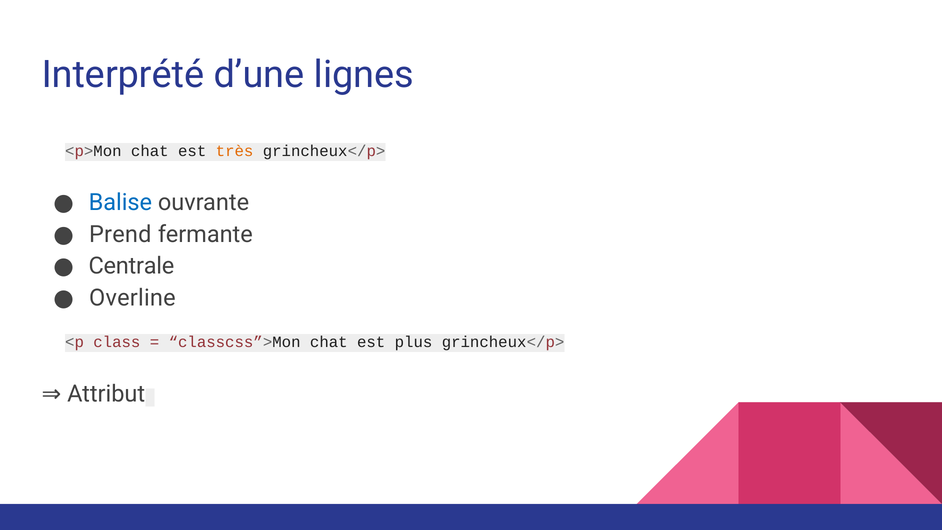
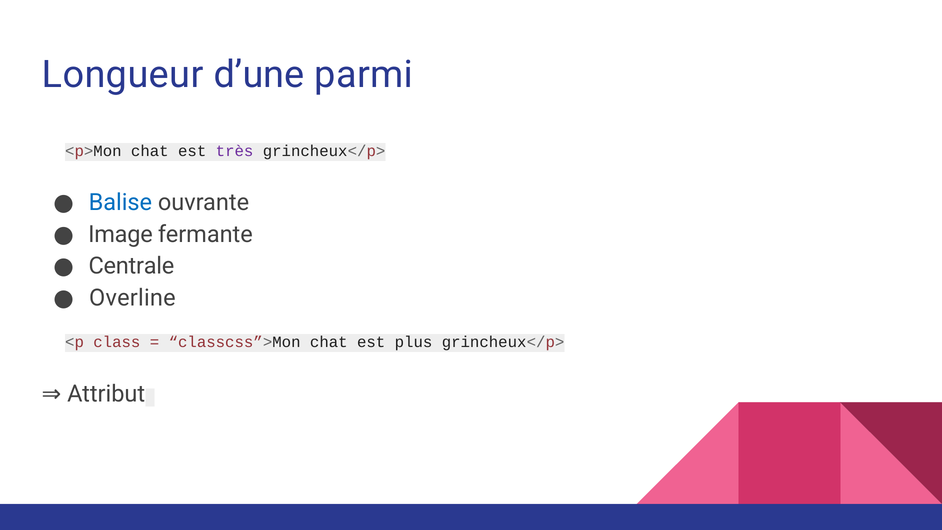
Interprété: Interprété -> Longueur
lignes: lignes -> parmi
très colour: orange -> purple
Prend: Prend -> Image
